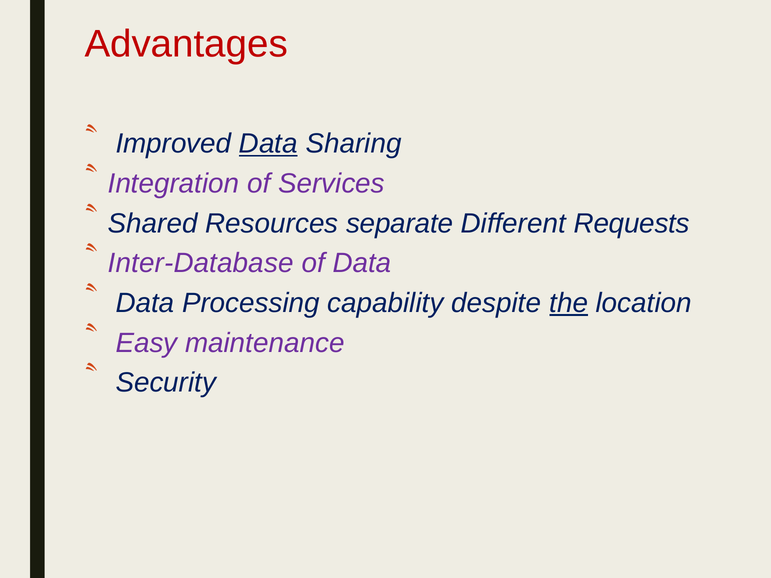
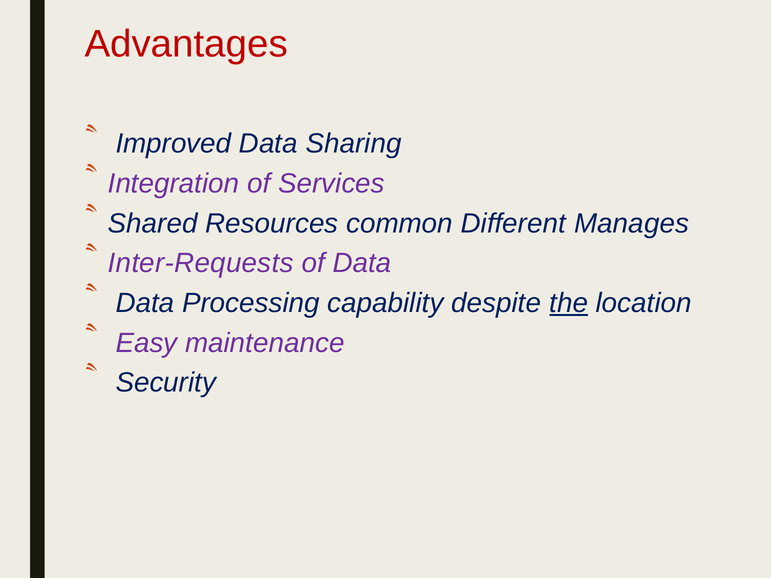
Data at (268, 144) underline: present -> none
separate: separate -> common
Requests: Requests -> Manages
Inter-Database: Inter-Database -> Inter-Requests
